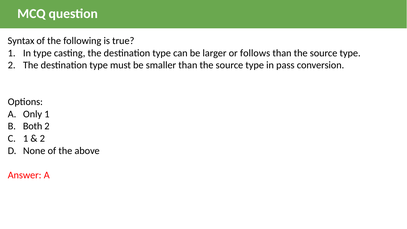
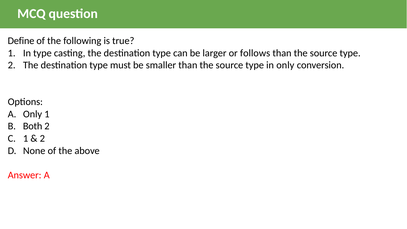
Syntax: Syntax -> Define
in pass: pass -> only
